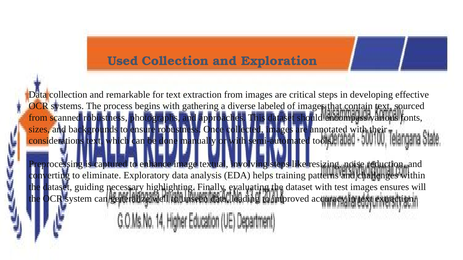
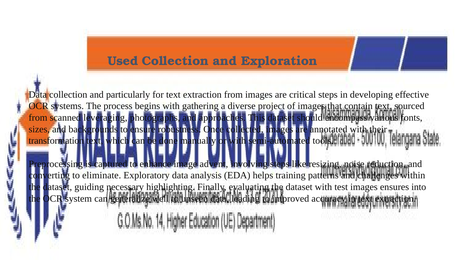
remarkable: remarkable -> particularly
labeled: labeled -> project
scanned robustness: robustness -> leveraging
considerations: considerations -> transformation
textual: textual -> advent
will: will -> into
